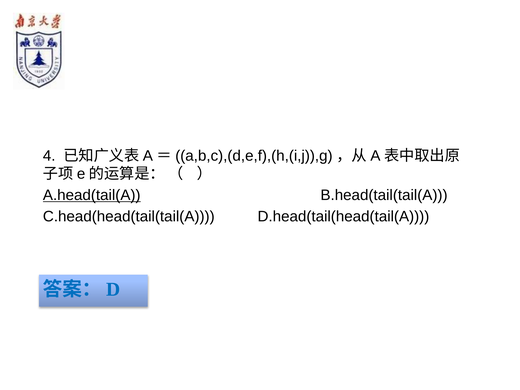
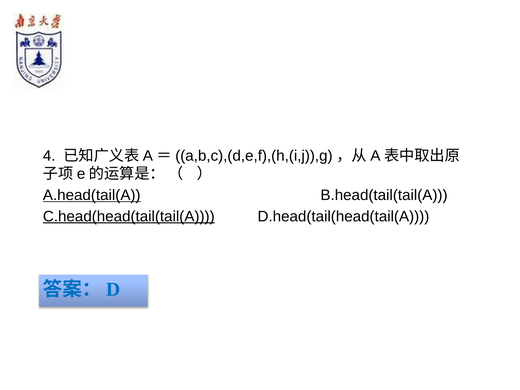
C.head(head(tail(tail(A underline: none -> present
